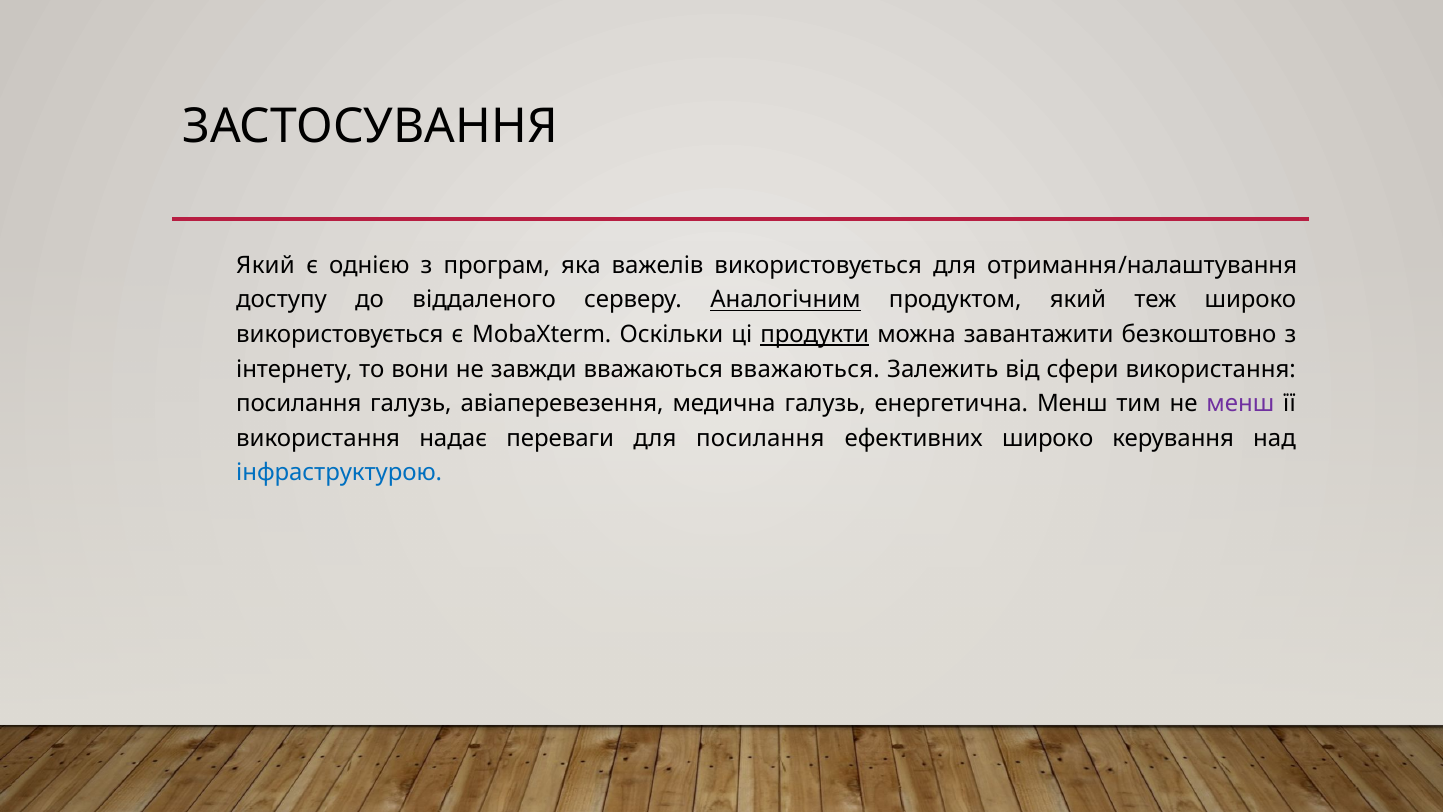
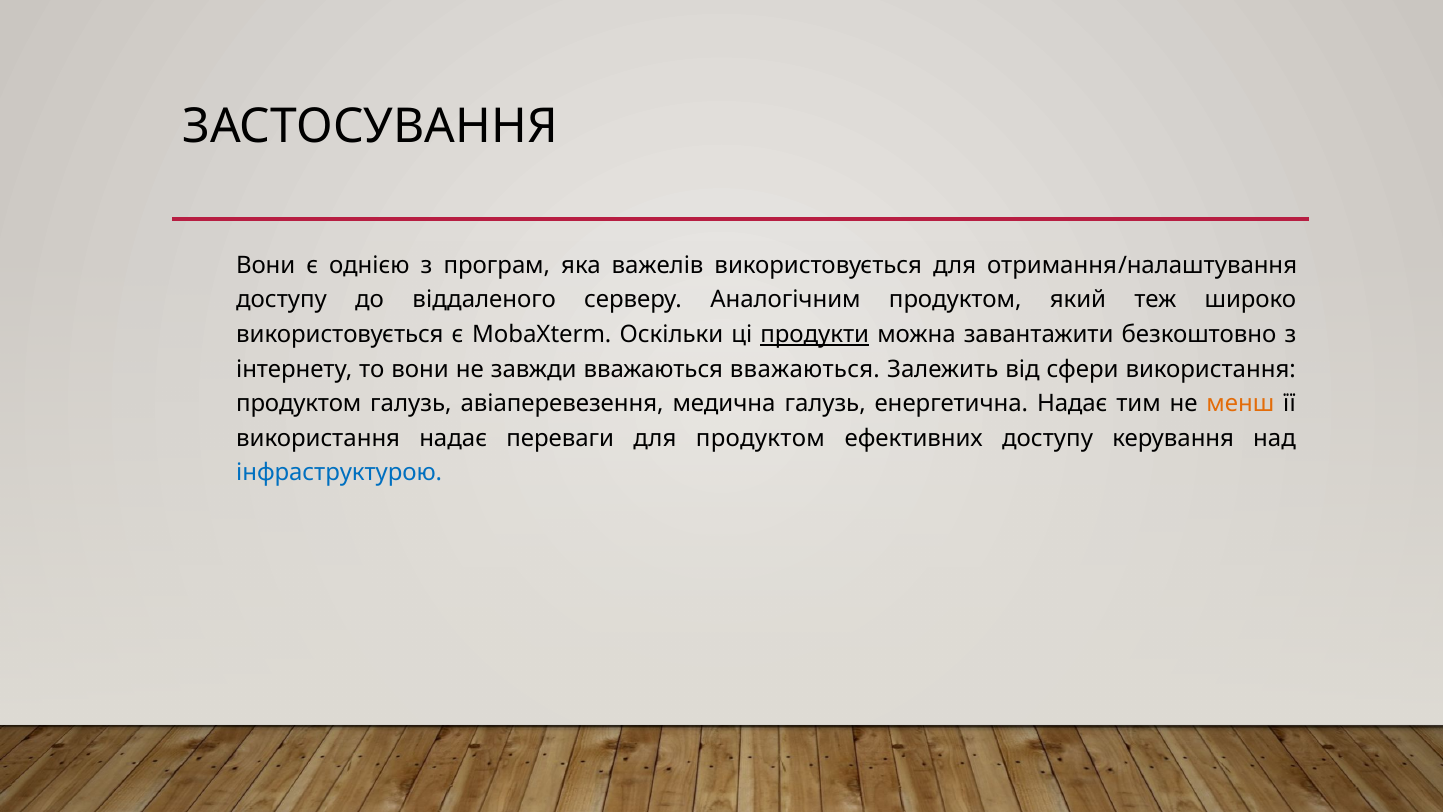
Який at (266, 265): Який -> Вони
Аналогічним underline: present -> none
посилання at (299, 404): посилання -> продуктом
енергетична Менш: Менш -> Надає
менш at (1240, 404) colour: purple -> orange
для посилання: посилання -> продуктом
ефективних широко: широко -> доступу
